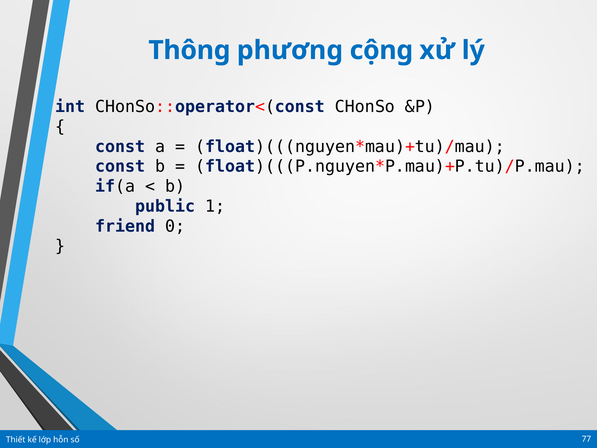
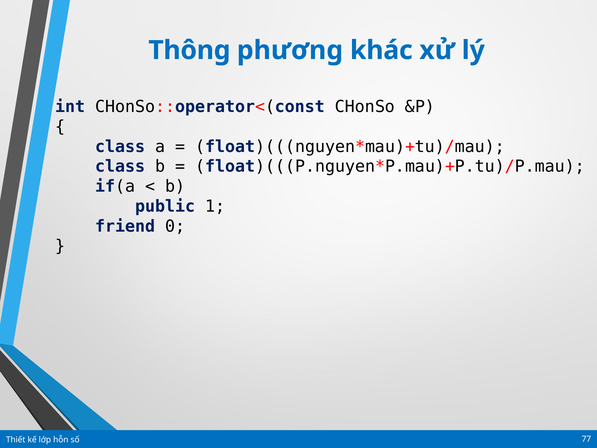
cộng: cộng -> khác
const at (120, 146): const -> class
const at (120, 166): const -> class
